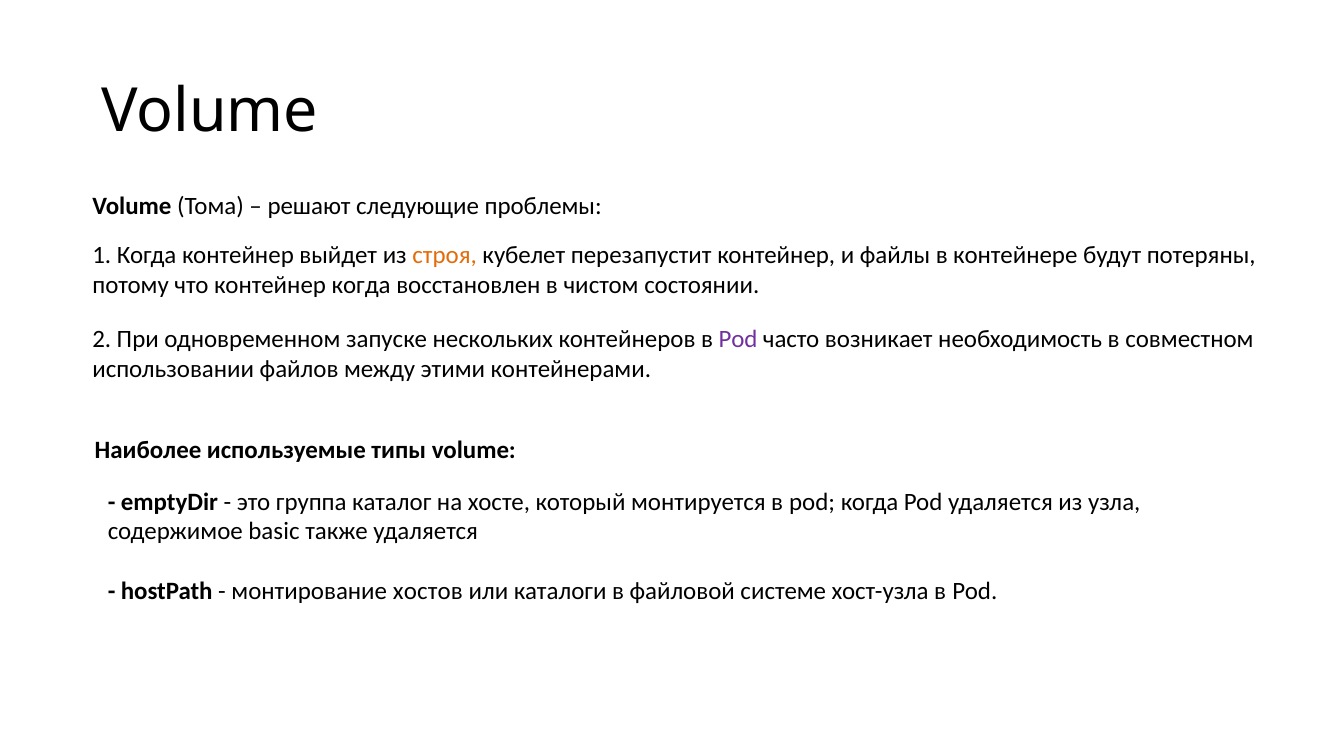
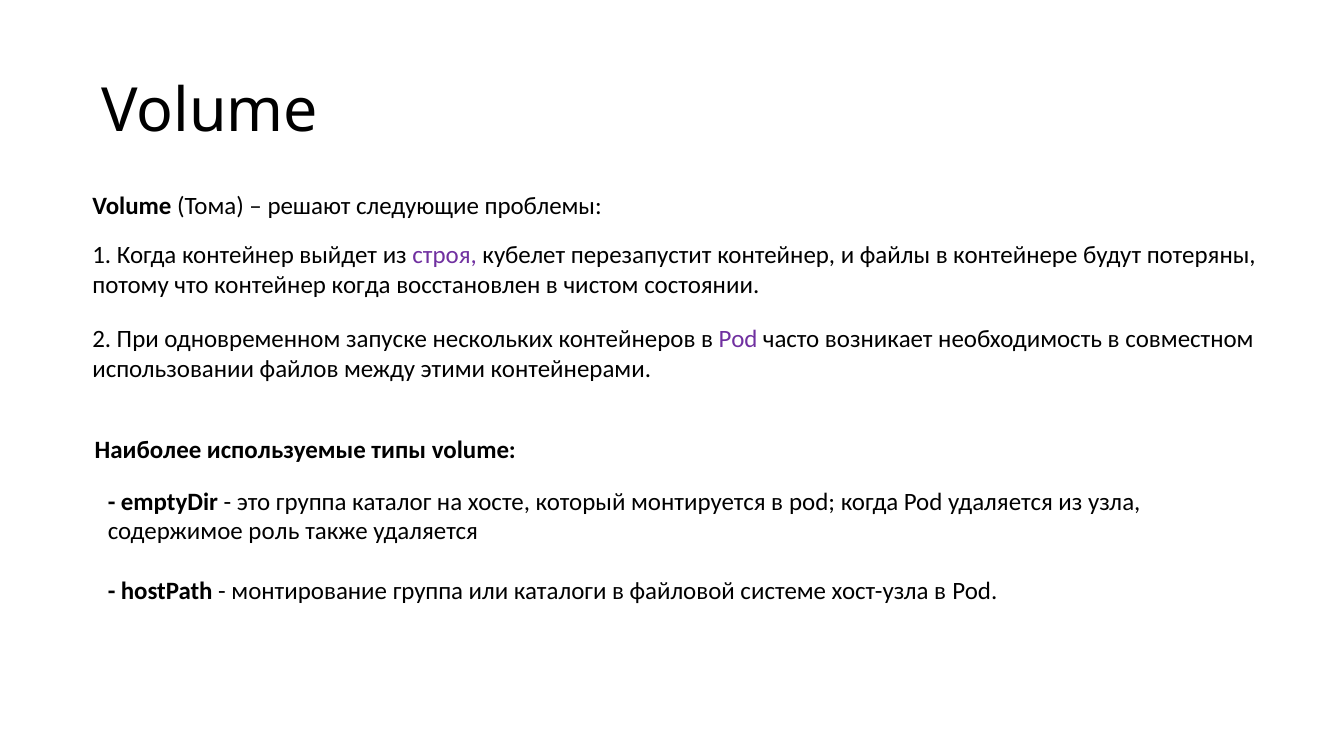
строя colour: orange -> purple
basic: basic -> роль
монтирование хостов: хостов -> группа
